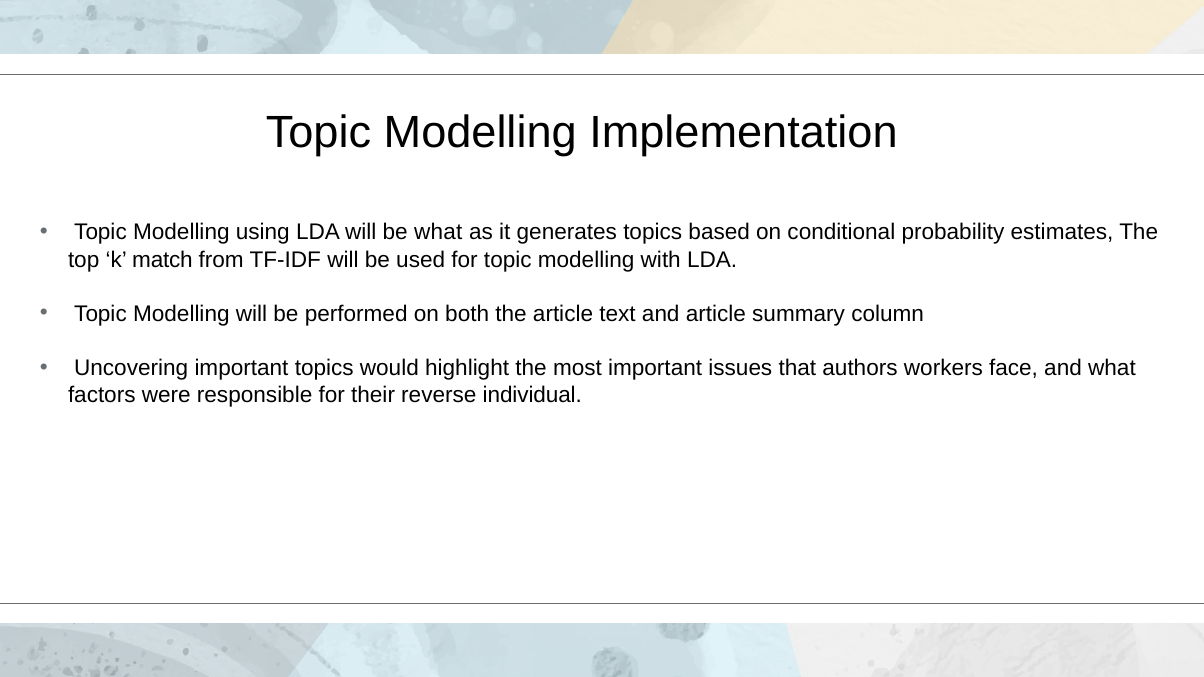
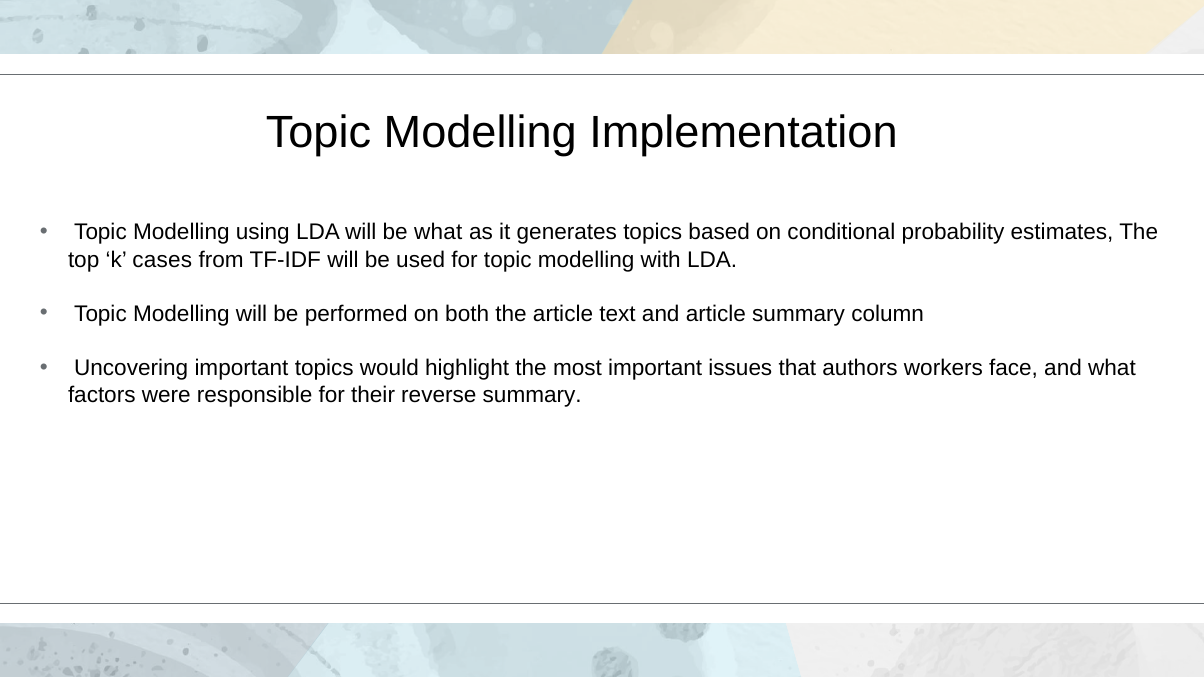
match: match -> cases
reverse individual: individual -> summary
